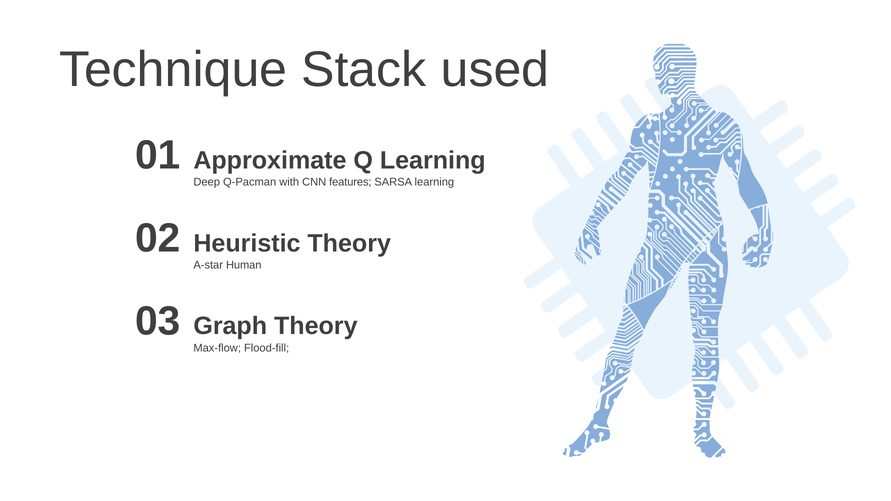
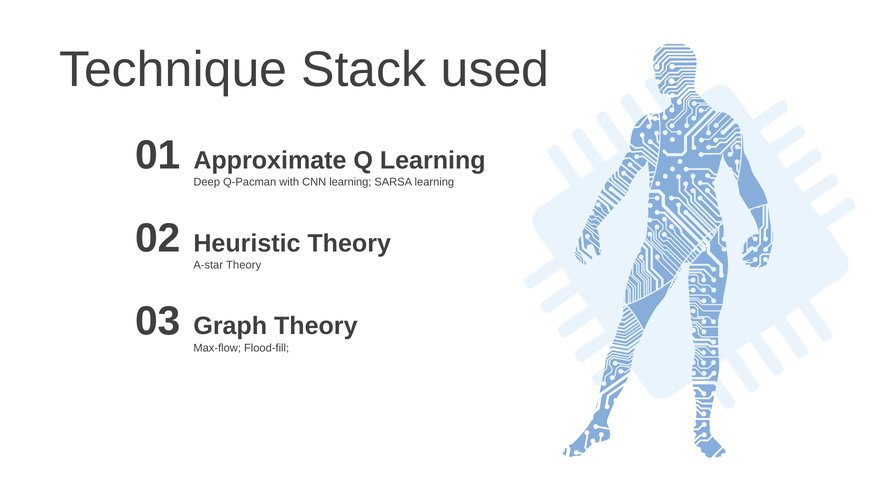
CNN features: features -> learning
A-star Human: Human -> Theory
